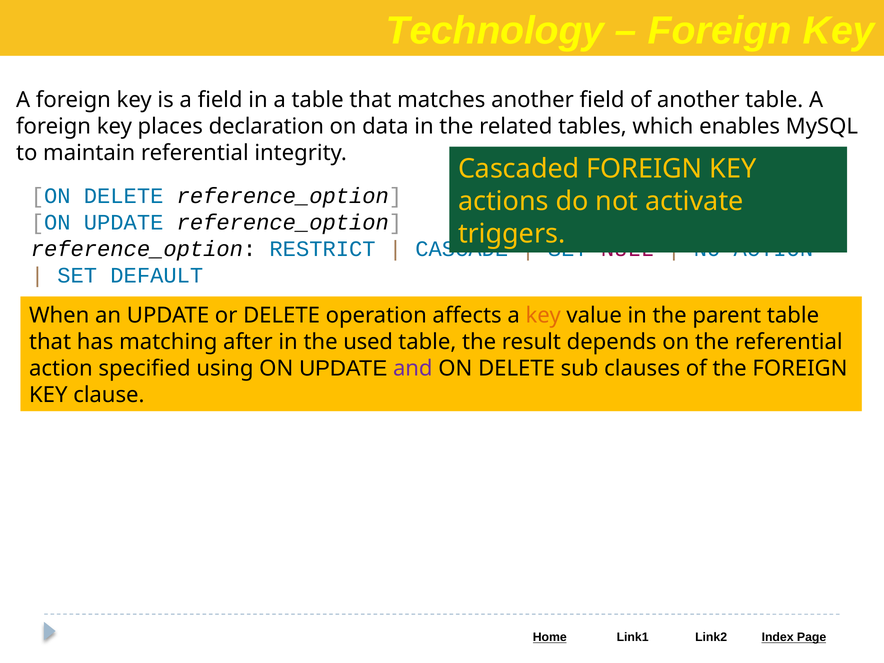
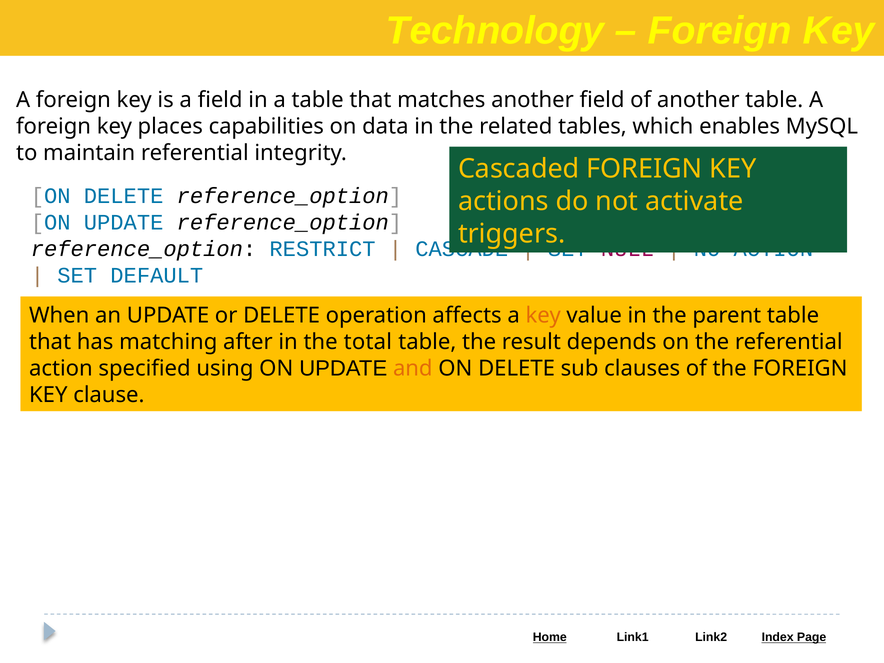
declaration: declaration -> capabilities
used: used -> total
and colour: purple -> orange
